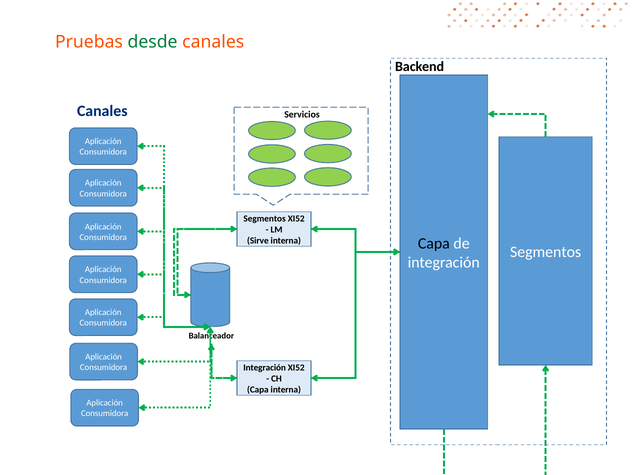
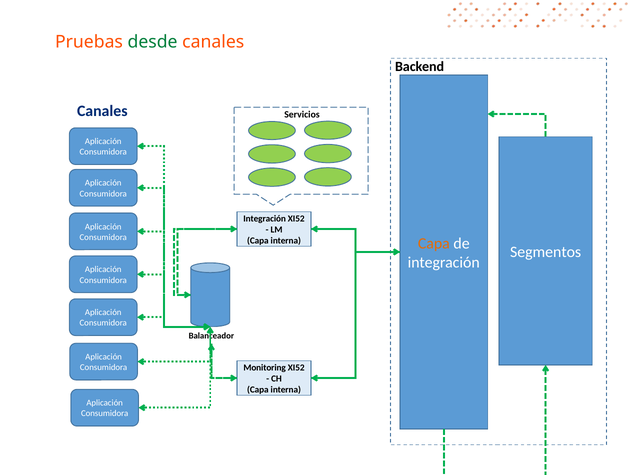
Segmentos at (265, 219): Segmentos -> Integración
Sirve at (258, 241): Sirve -> Capa
Capa at (434, 244) colour: black -> orange
Integración at (265, 368): Integración -> Monitoring
